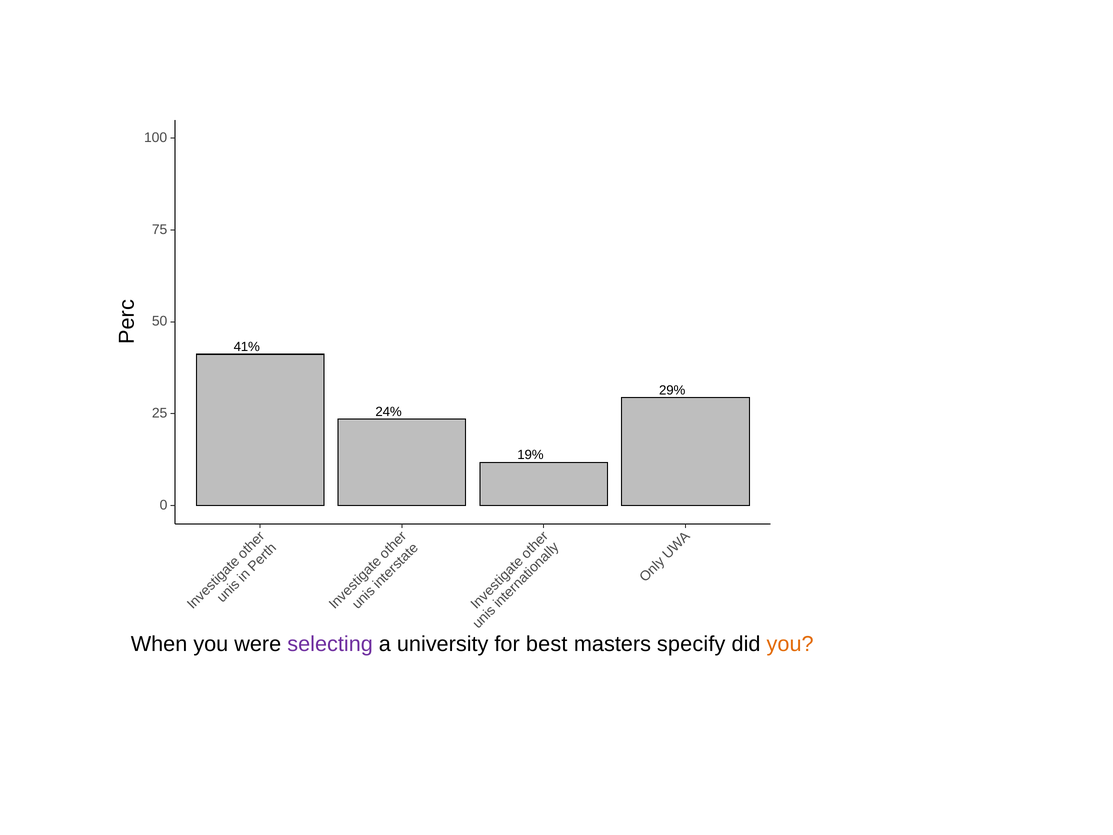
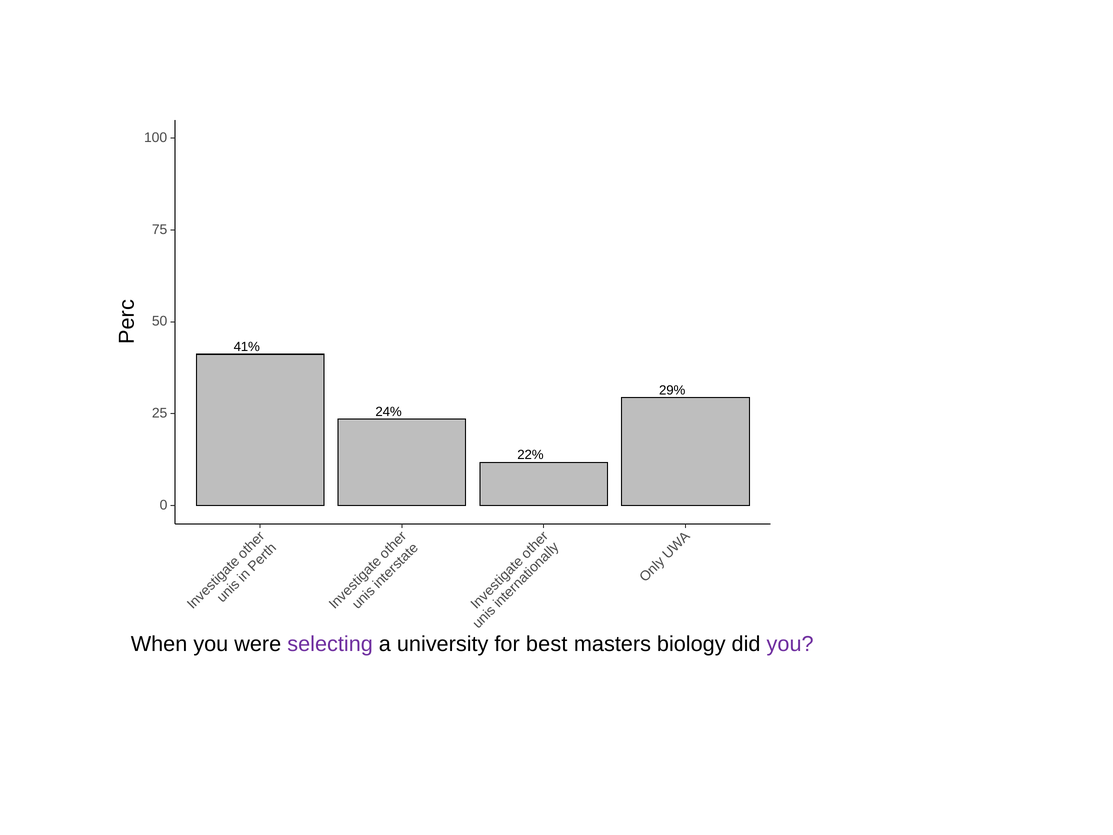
19%: 19% -> 22%
specify: specify -> biology
you at (790, 644) colour: orange -> purple
